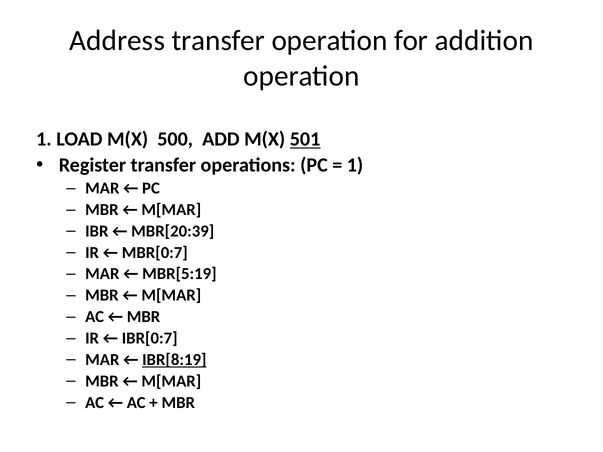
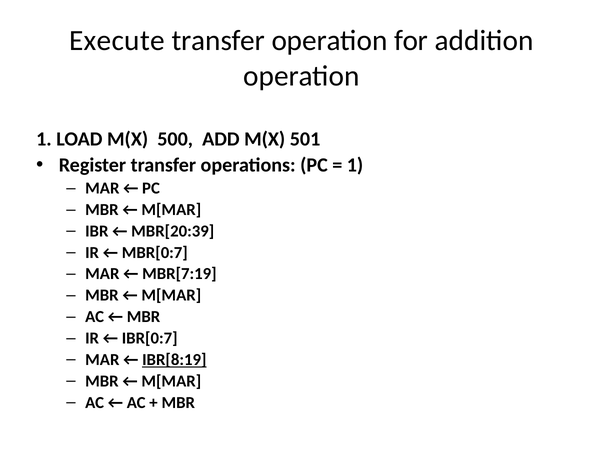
Address: Address -> Execute
501 underline: present -> none
MBR[5:19: MBR[5:19 -> MBR[7:19
